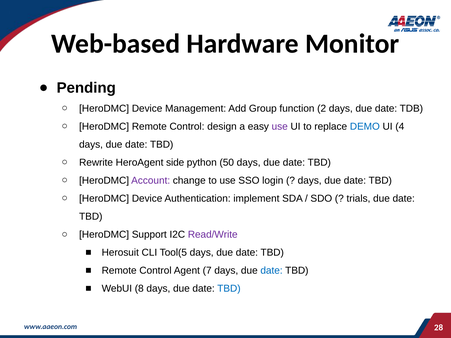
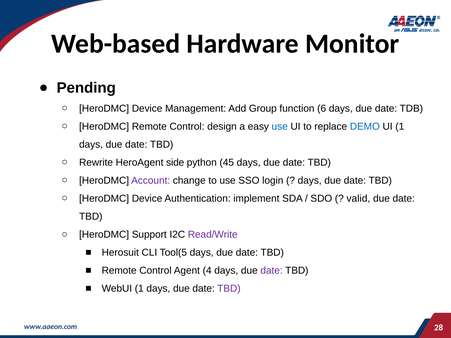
2: 2 -> 6
use at (280, 127) colour: purple -> blue
UI 4: 4 -> 1
50: 50 -> 45
trials: trials -> valid
7: 7 -> 4
date at (272, 271) colour: blue -> purple
WebUI 8: 8 -> 1
TBD at (229, 289) colour: blue -> purple
